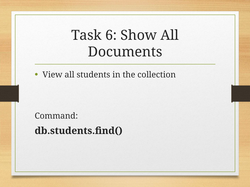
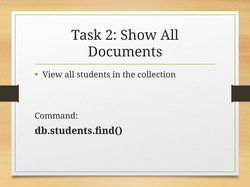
6: 6 -> 2
